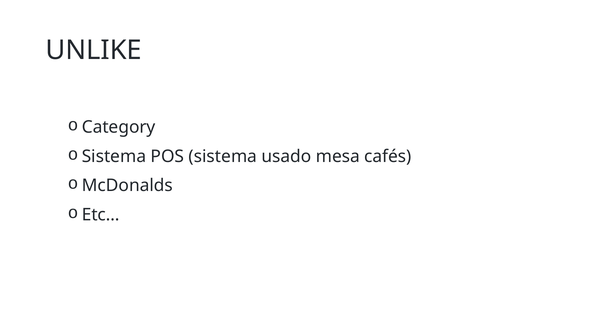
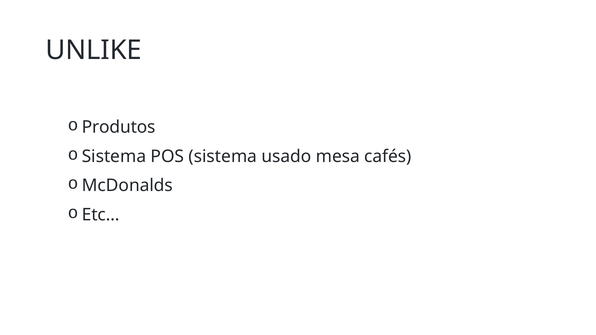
Category: Category -> Produtos
